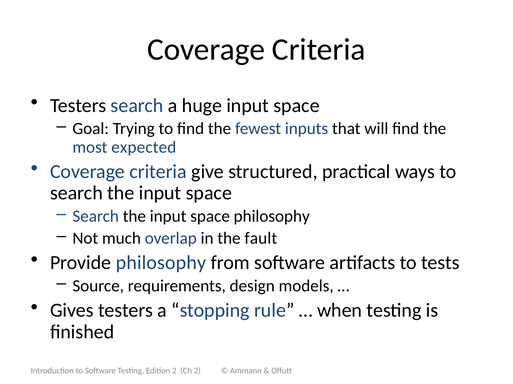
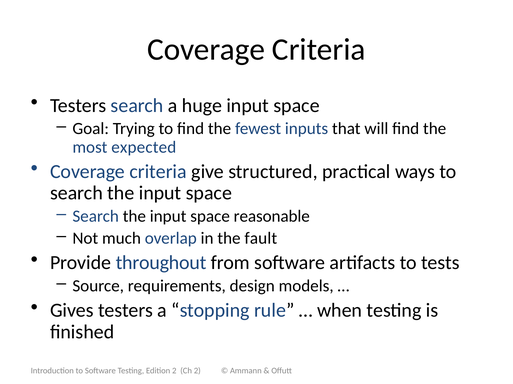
space philosophy: philosophy -> reasonable
Provide philosophy: philosophy -> throughout
